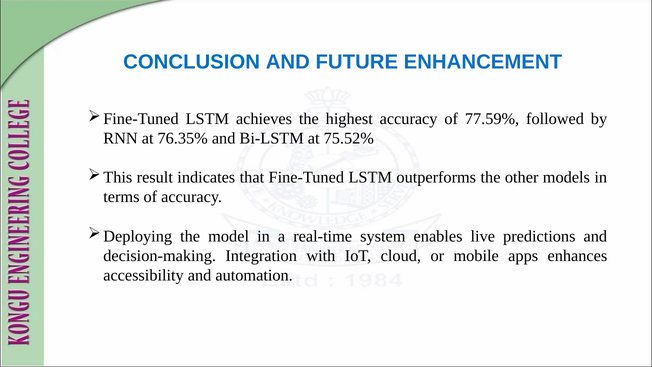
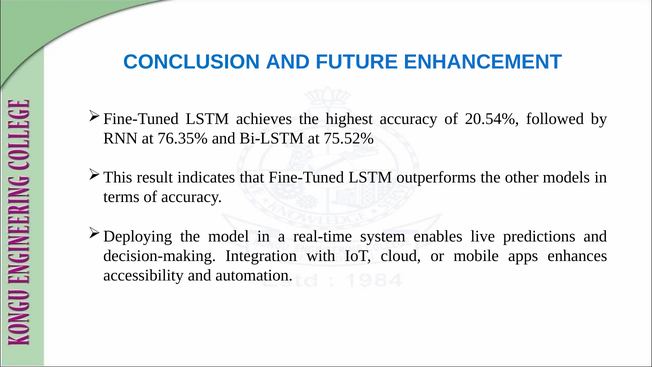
77.59%: 77.59% -> 20.54%
